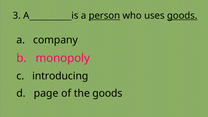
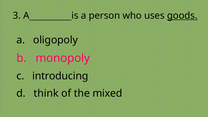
person underline: present -> none
company: company -> oligopoly
page: page -> think
the goods: goods -> mixed
